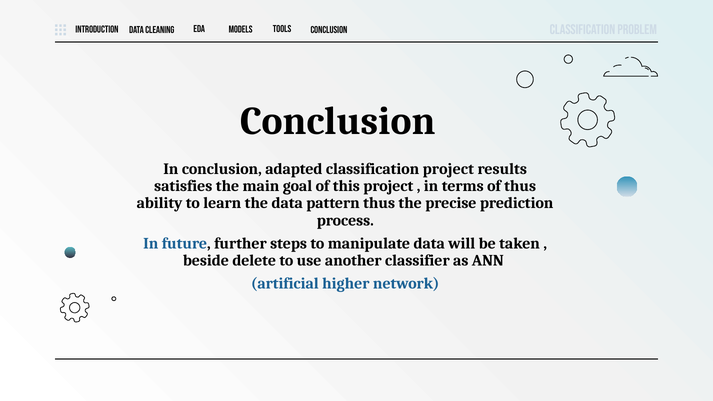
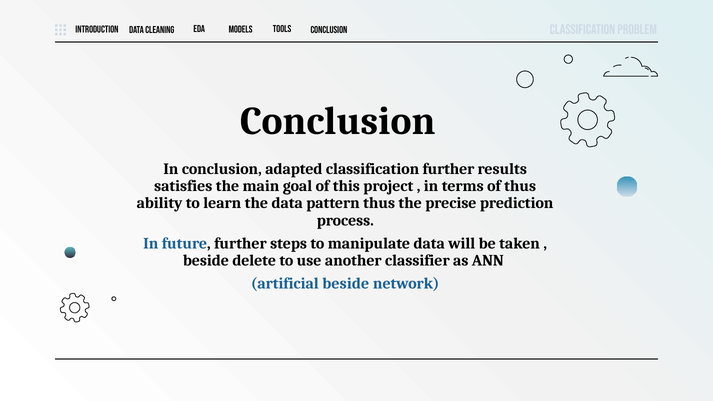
classification project: project -> further
artificial higher: higher -> beside
